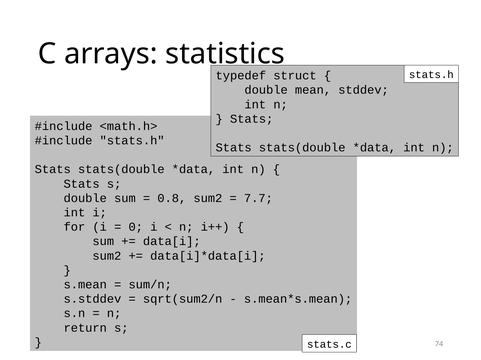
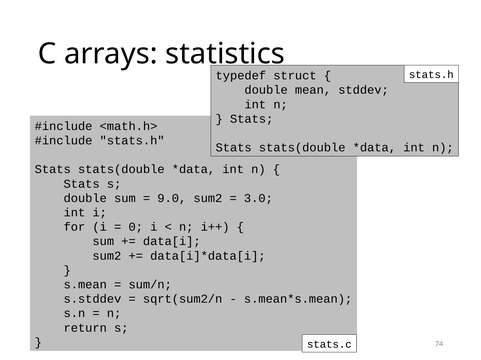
0.8: 0.8 -> 9.0
7.7: 7.7 -> 3.0
